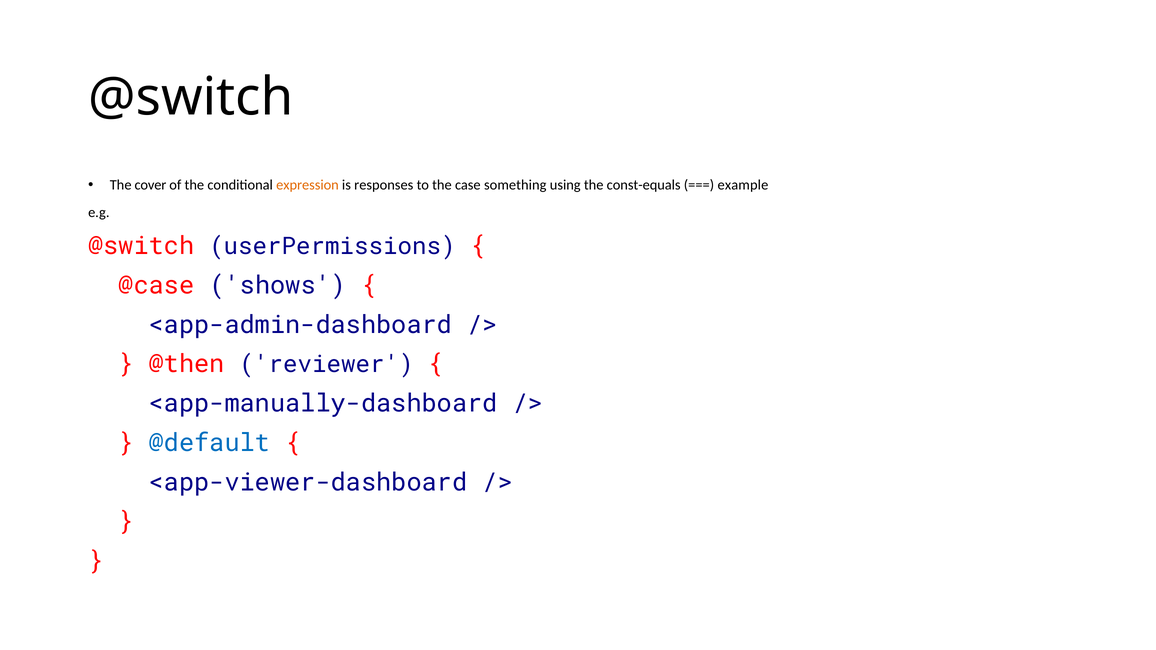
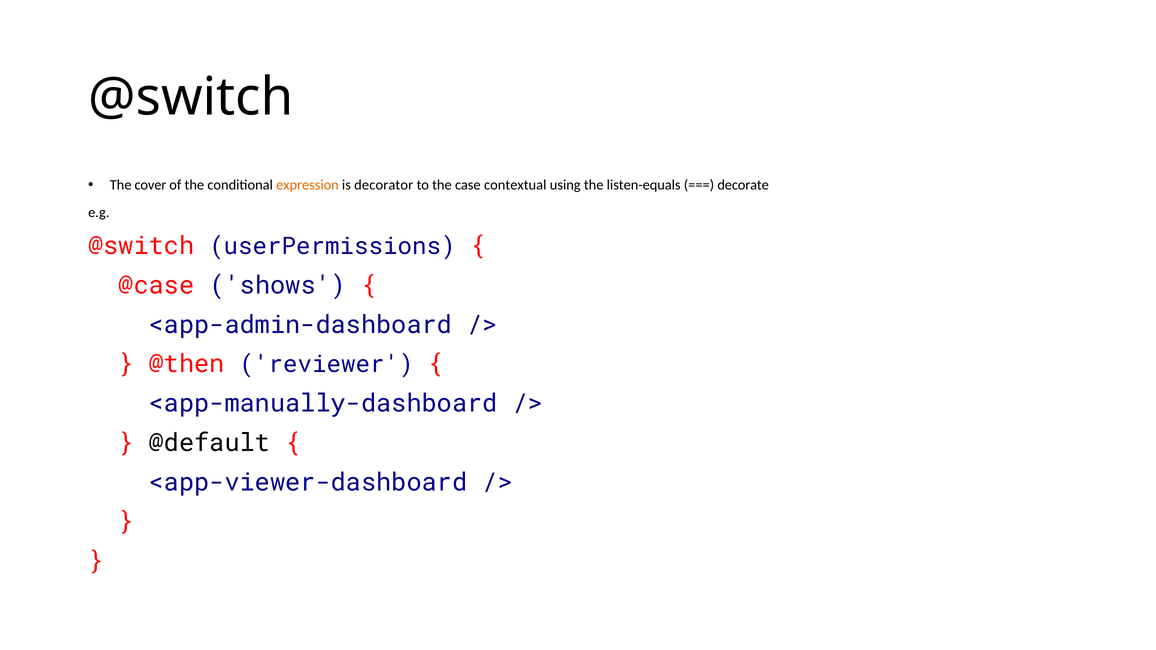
responses: responses -> decorator
something: something -> contextual
const-equals: const-equals -> listen-equals
example: example -> decorate
@default colour: blue -> black
